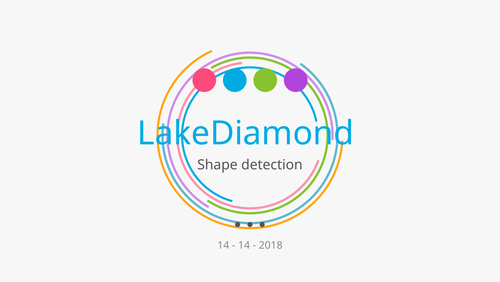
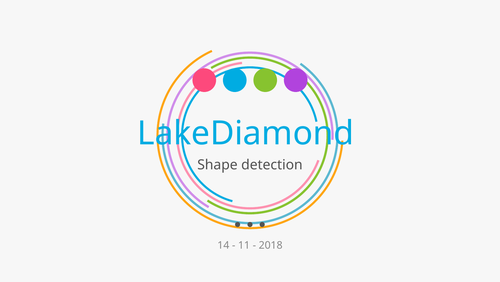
14 at (244, 245): 14 -> 11
